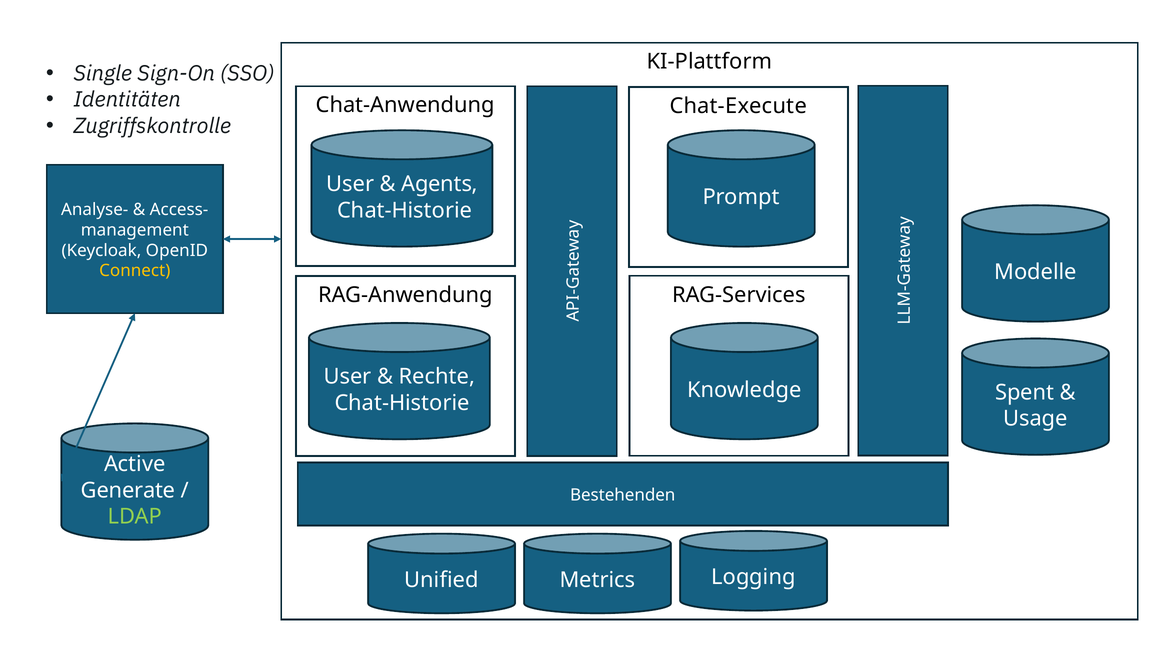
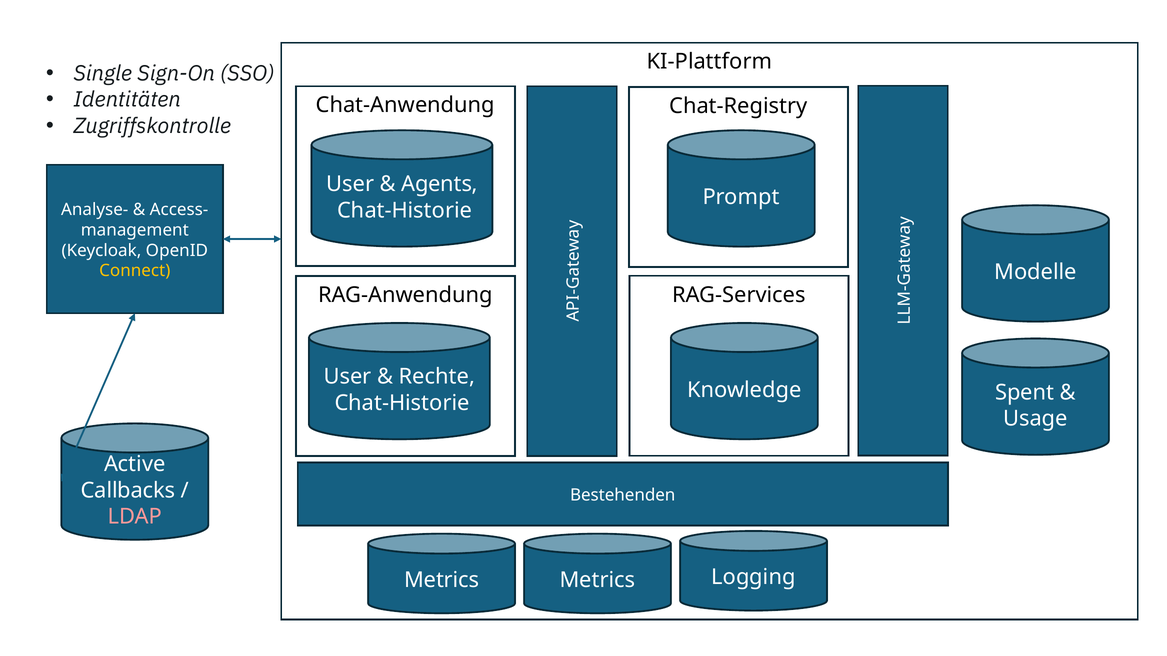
Chat-Execute: Chat-Execute -> Chat-Registry
Generate: Generate -> Callbacks
LDAP colour: light green -> pink
Unified at (441, 580): Unified -> Metrics
